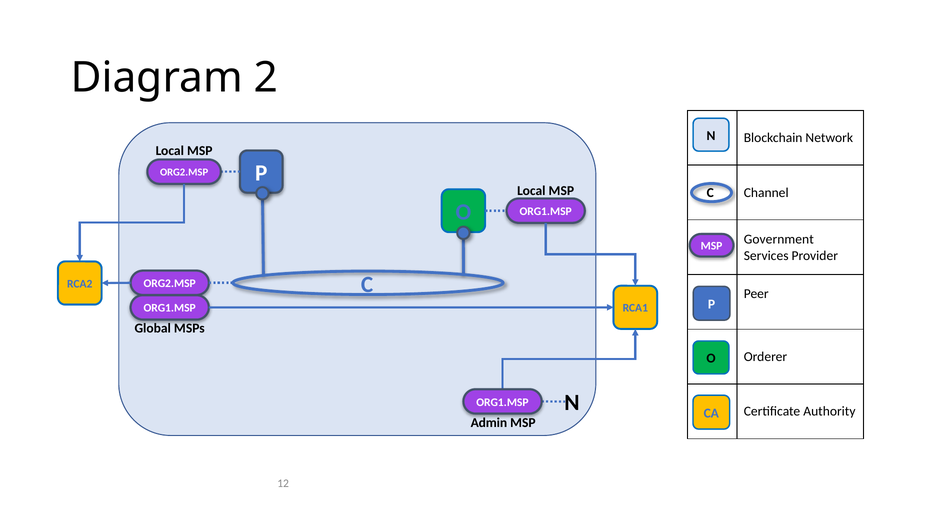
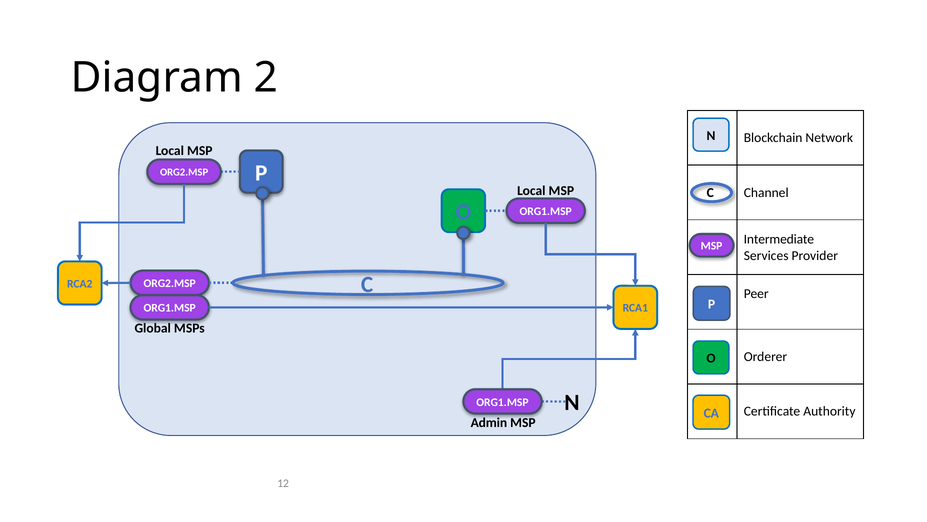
Government: Government -> Intermediate
